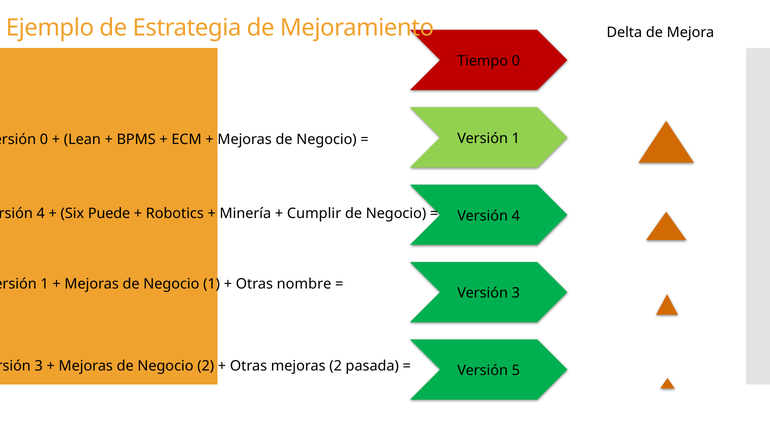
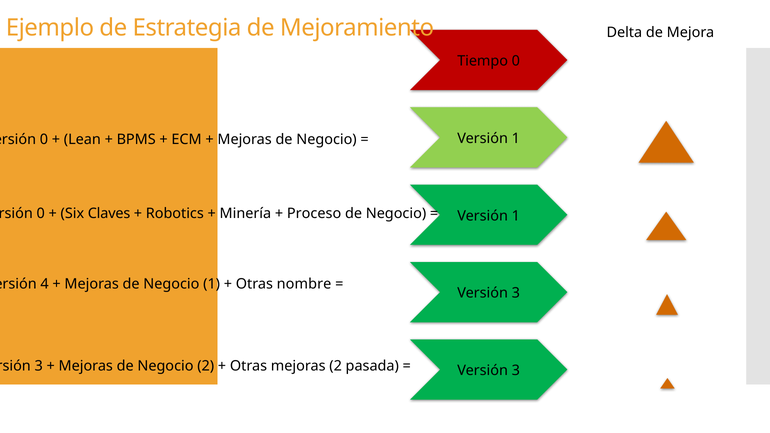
4 at (41, 213): 4 -> 0
Puede: Puede -> Claves
Cumplir: Cumplir -> Proceso
4 at (516, 216): 4 -> 1
1 at (45, 284): 1 -> 4
5 at (516, 371): 5 -> 3
